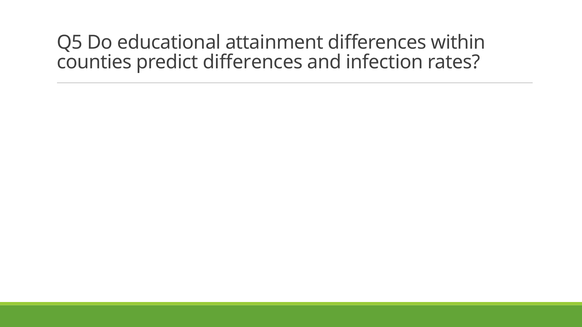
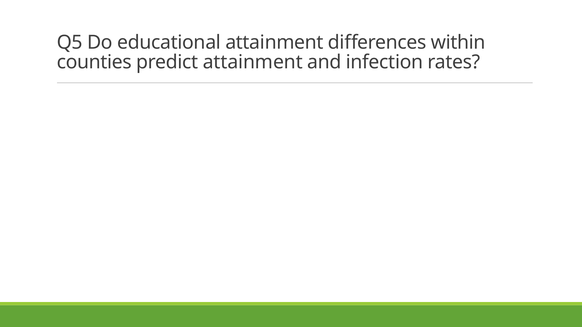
predict differences: differences -> attainment
